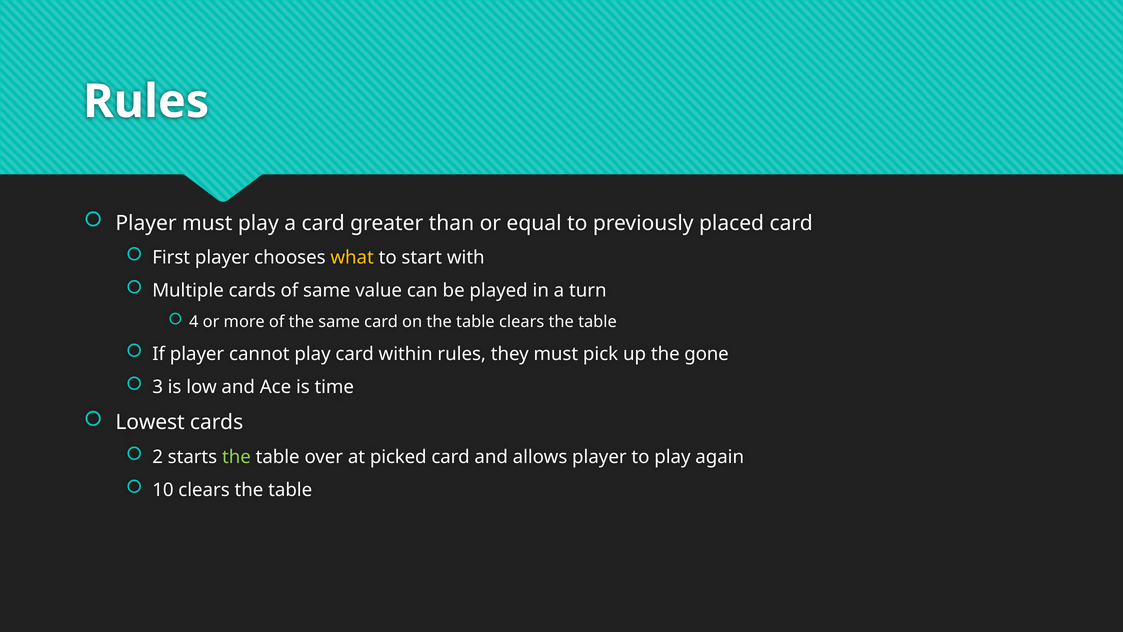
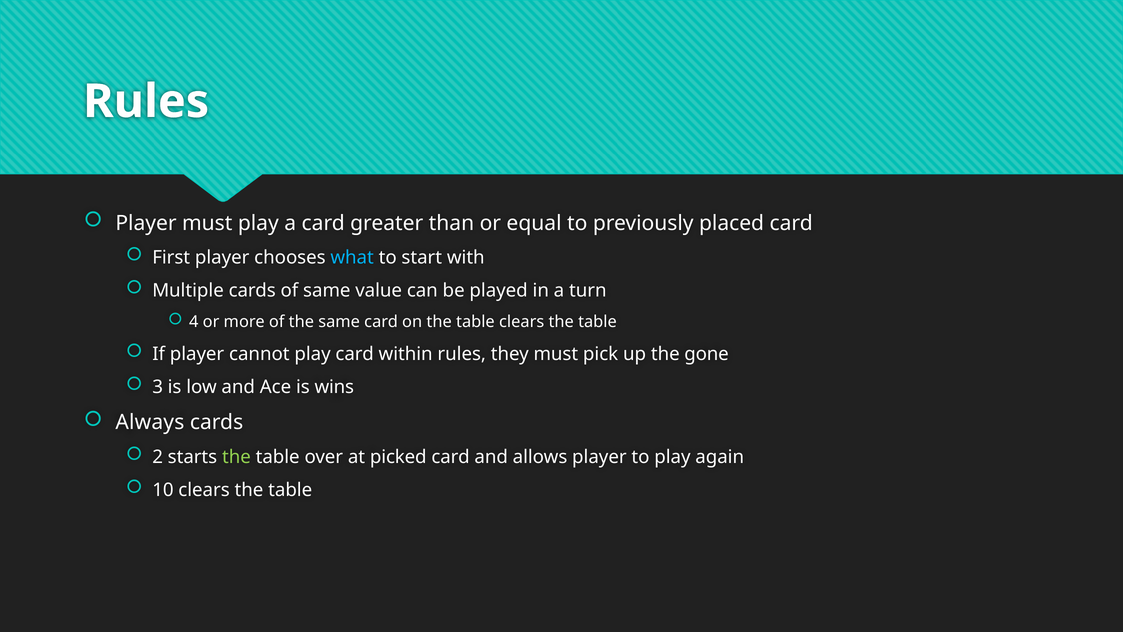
what colour: yellow -> light blue
time: time -> wins
Lowest: Lowest -> Always
